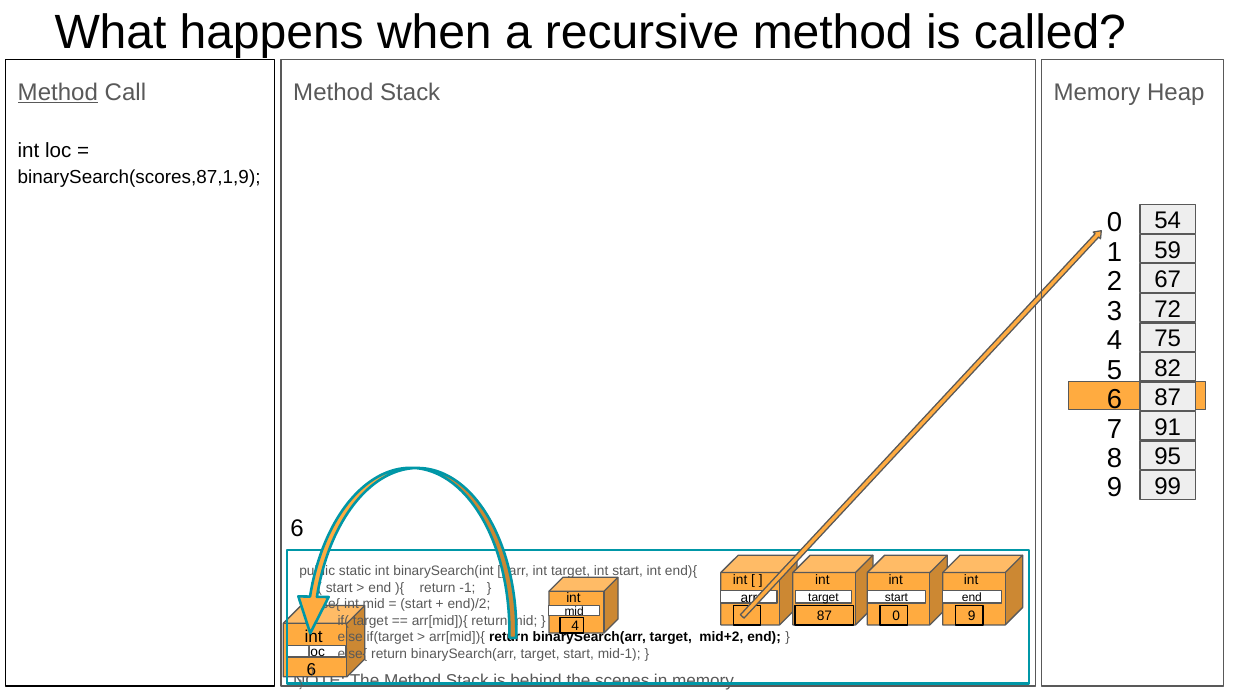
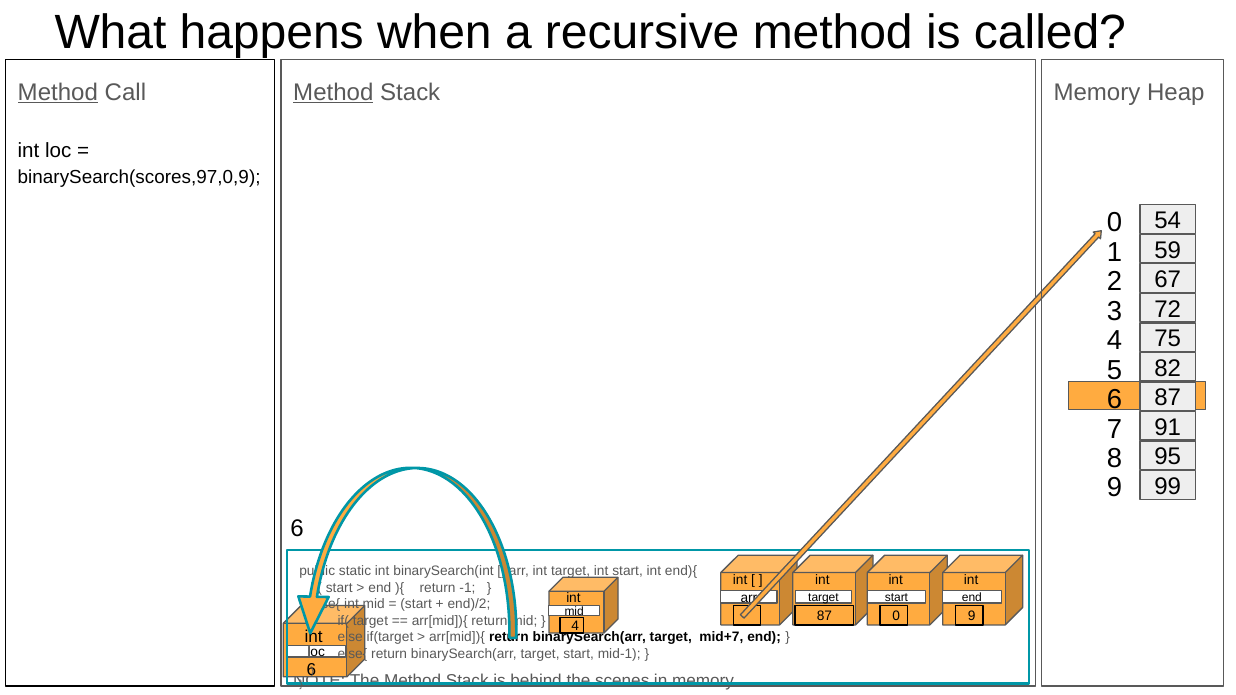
Method at (333, 92) underline: none -> present
binarySearch(scores,87,1,9: binarySearch(scores,87,1,9 -> binarySearch(scores,97,0,9
mid+2: mid+2 -> mid+7
